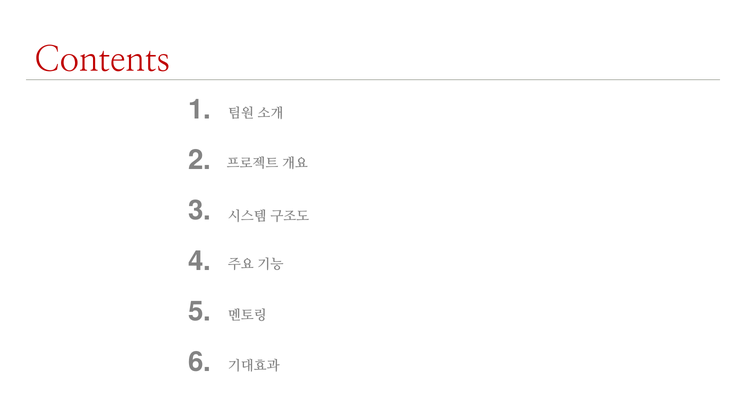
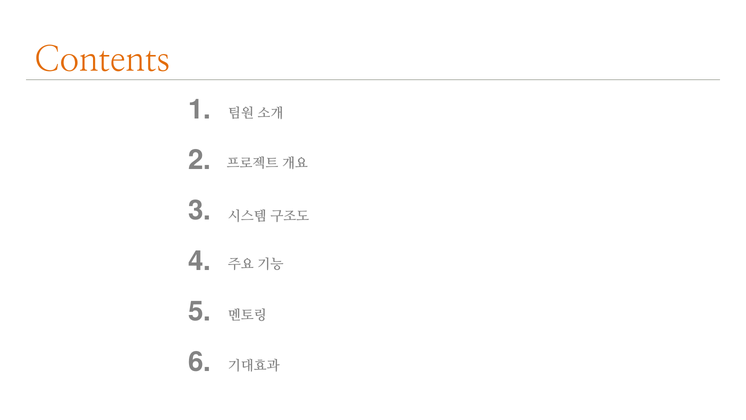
Contents colour: red -> orange
